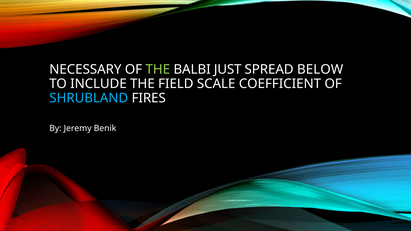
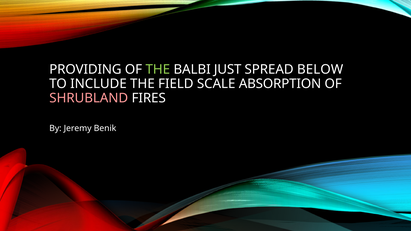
NECESSARY: NECESSARY -> PROVIDING
COEFFICIENT: COEFFICIENT -> ABSORPTION
SHRUBLAND colour: light blue -> pink
